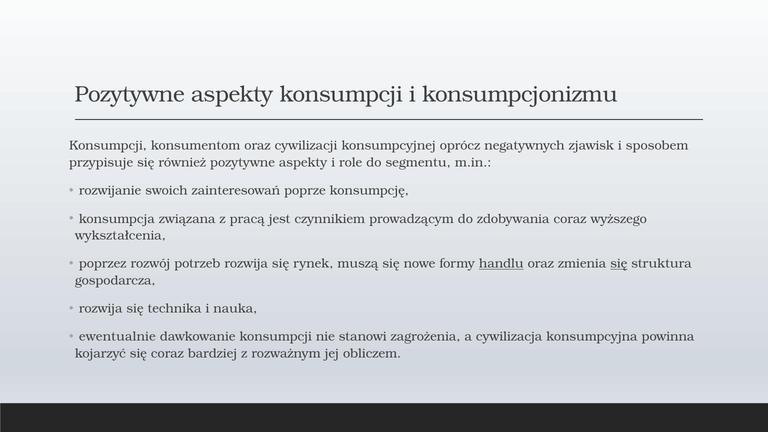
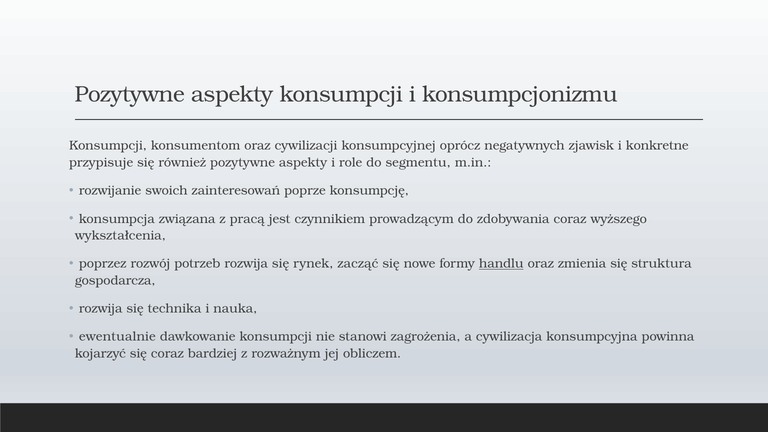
sposobem: sposobem -> konkretne
muszą: muszą -> zacząć
się at (619, 264) underline: present -> none
